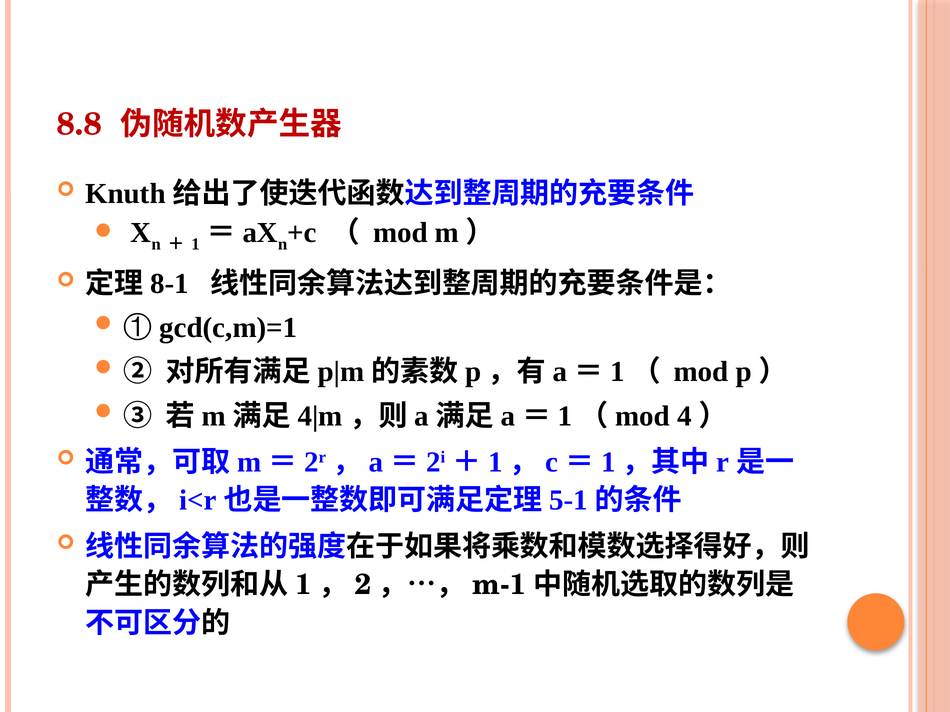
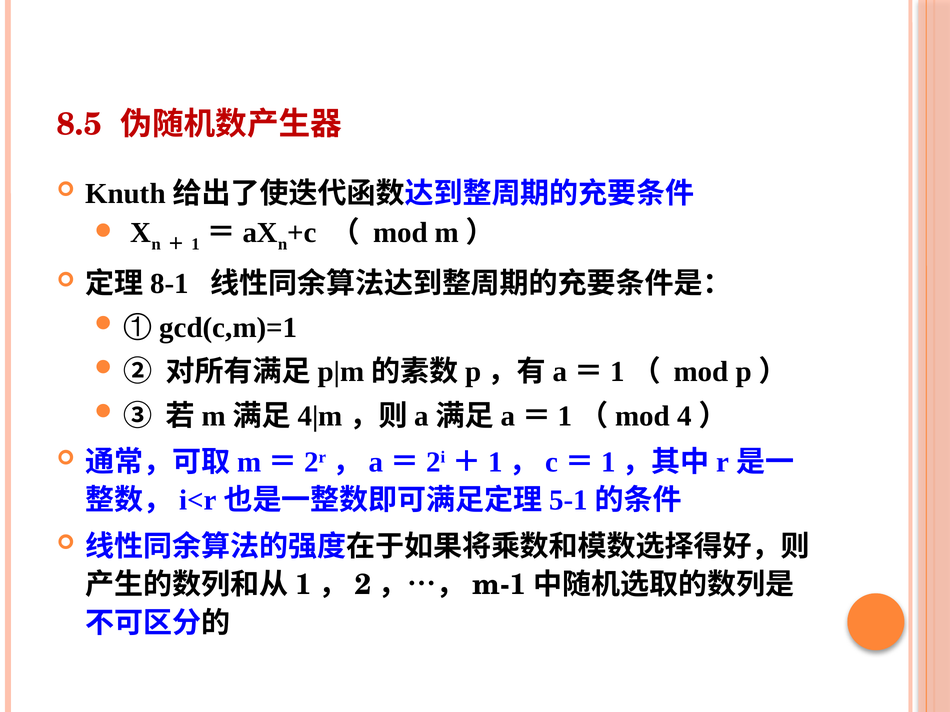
8.8: 8.8 -> 8.5
